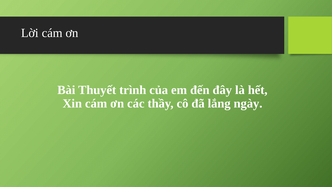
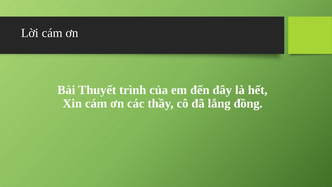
ngày: ngày -> đồng
